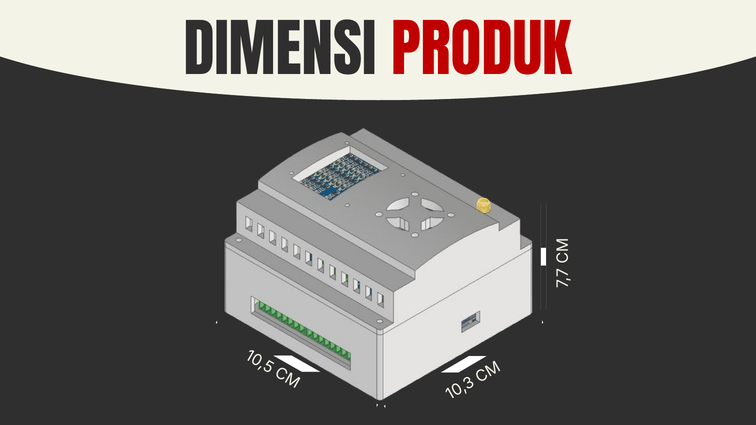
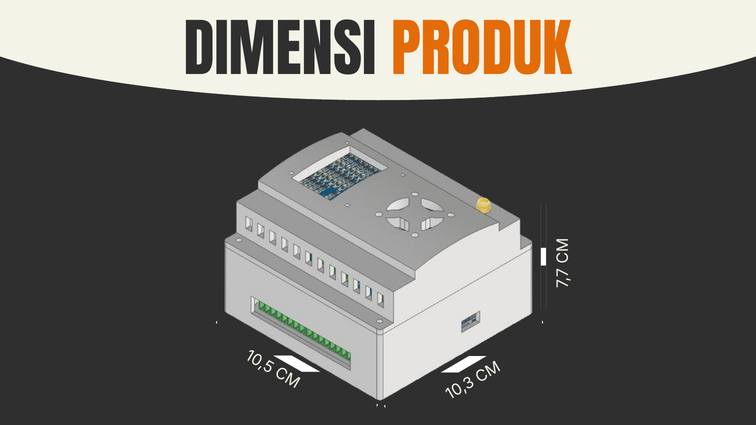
PRODUK colour: red -> orange
